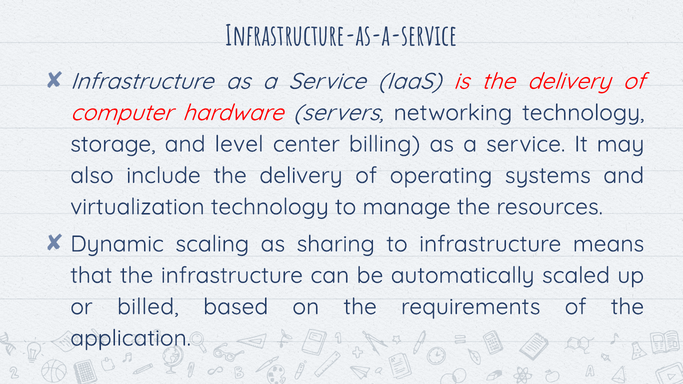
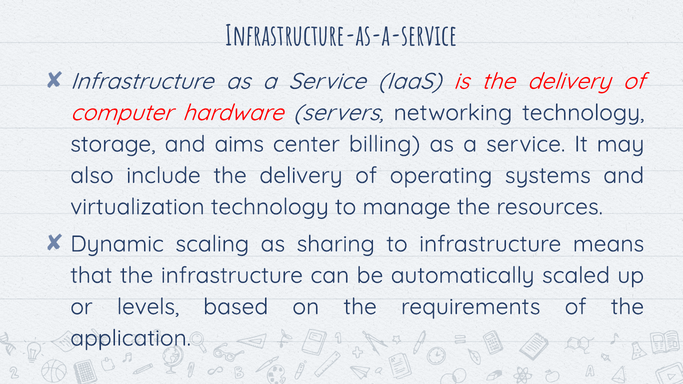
level: level -> aims
billed: billed -> levels
